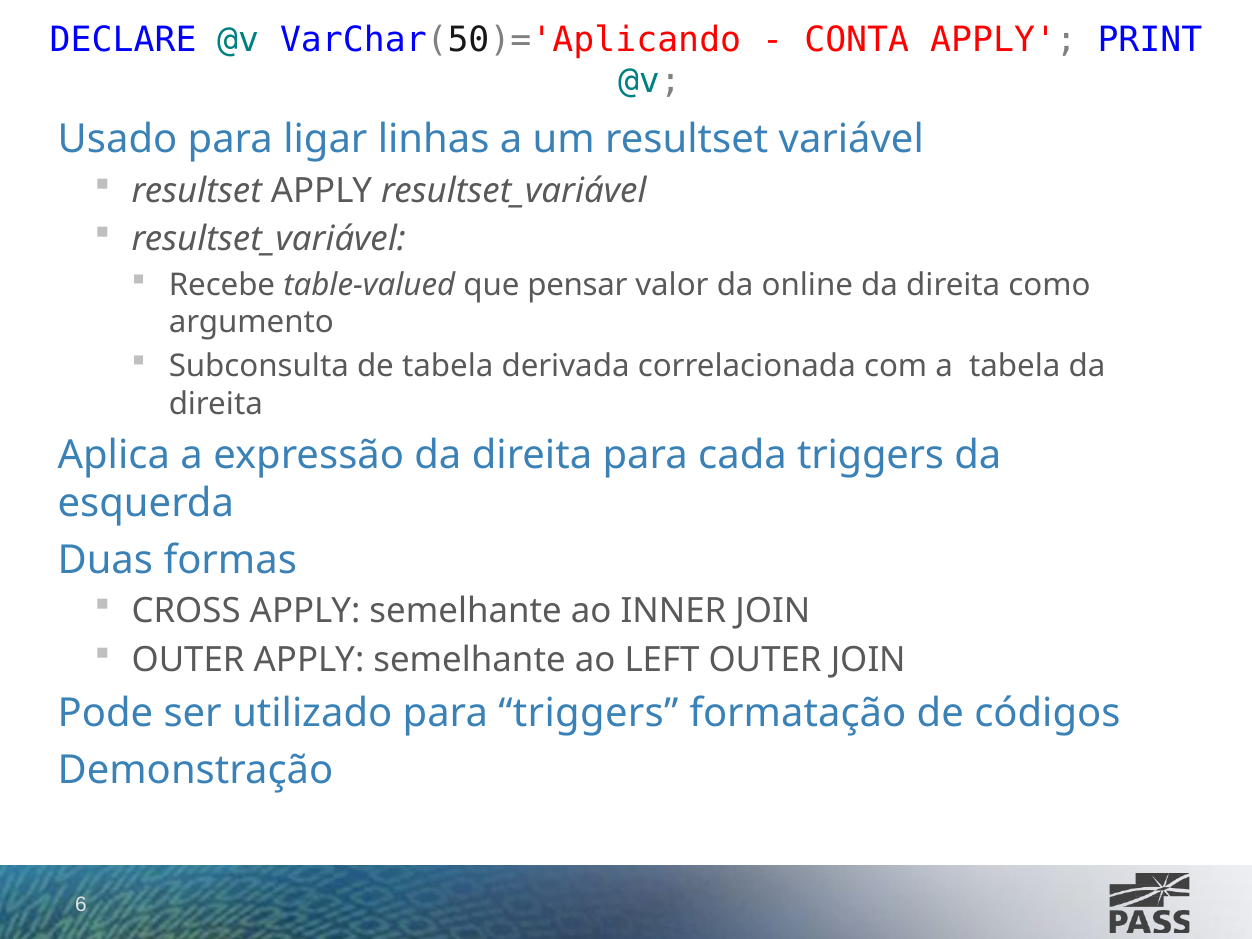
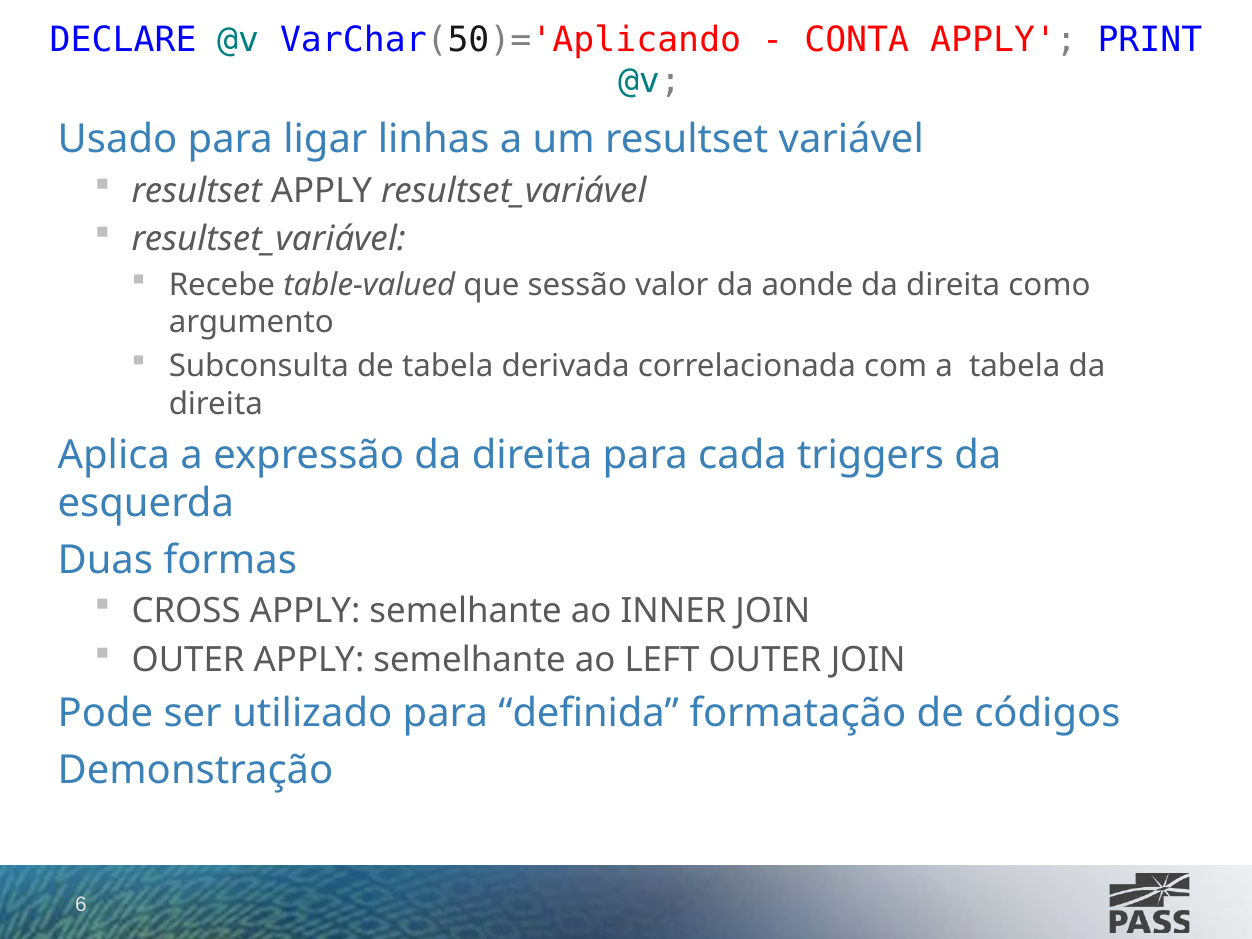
pensar: pensar -> sessão
online: online -> aonde
para triggers: triggers -> definida
